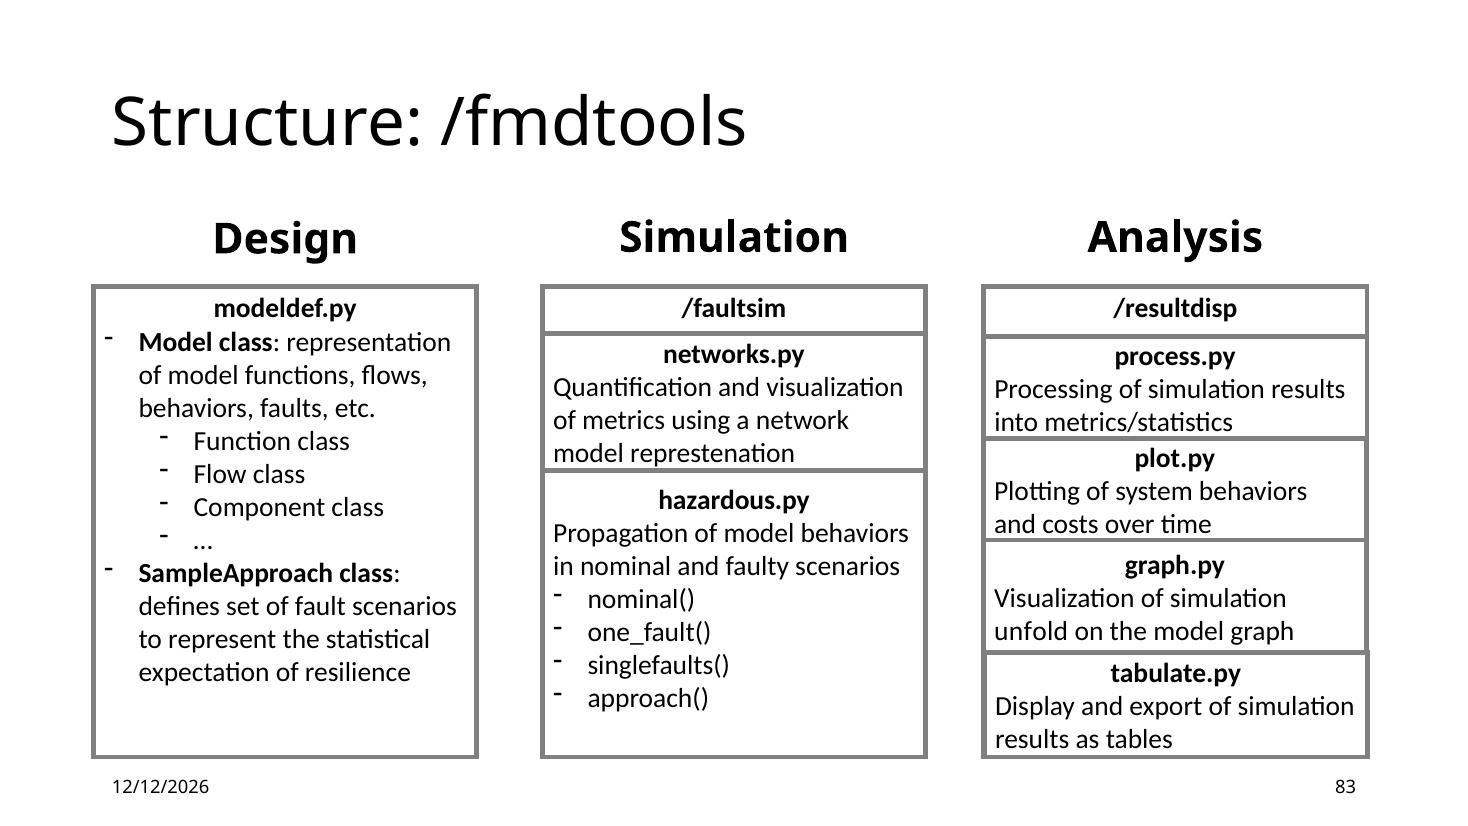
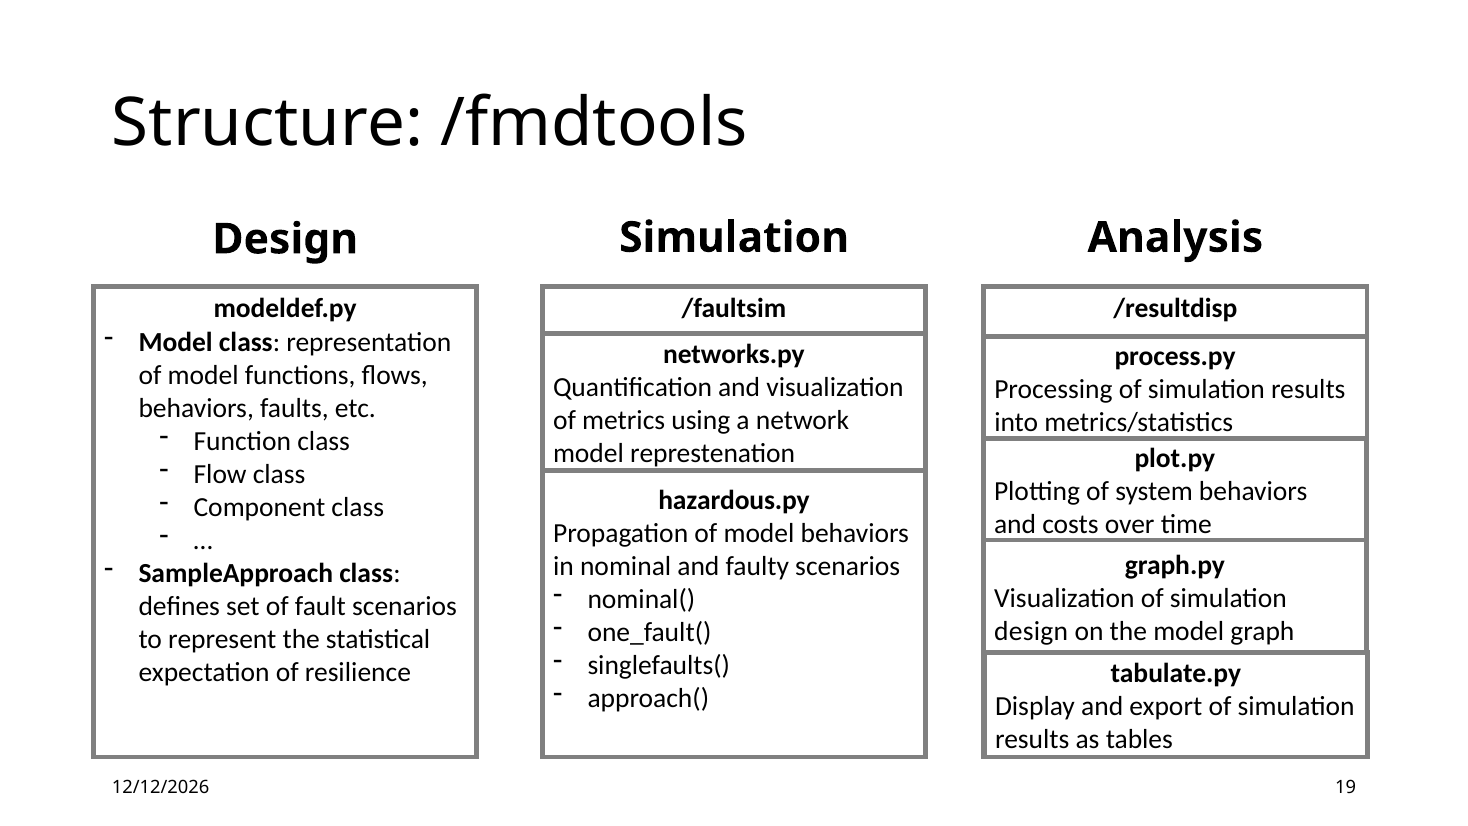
unfold at (1031, 631): unfold -> design
83: 83 -> 19
